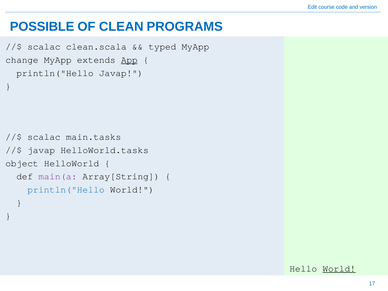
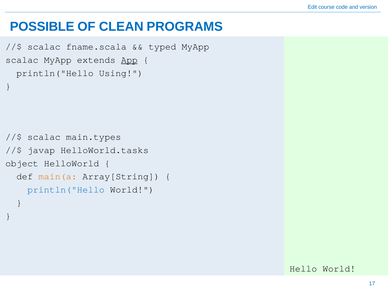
clean.scala: clean.scala -> fname.scala
change at (22, 60): change -> scalac
println("Hello Javap: Javap -> Using
main.tasks: main.tasks -> main.types
main(a colour: purple -> orange
World at (339, 269) underline: present -> none
